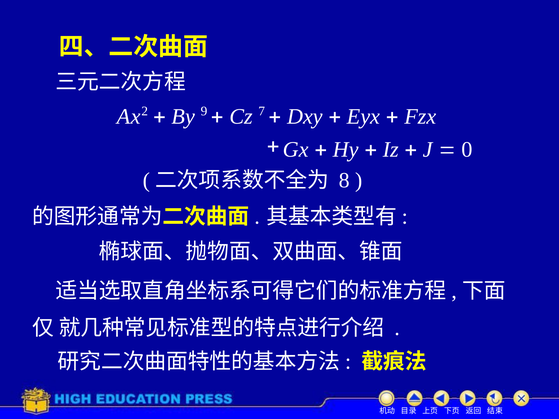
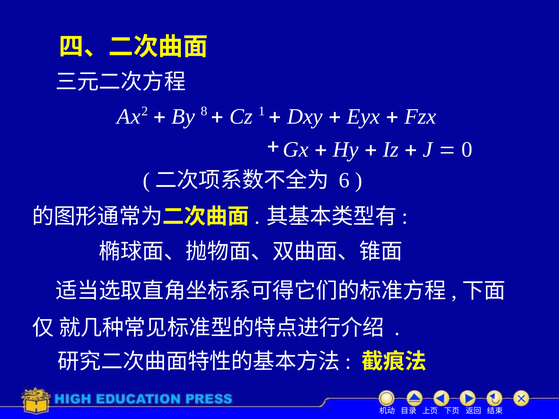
9: 9 -> 8
7: 7 -> 1
8: 8 -> 6
